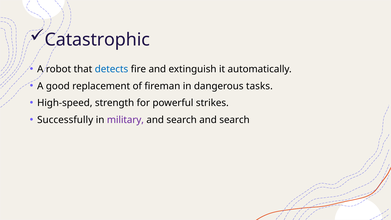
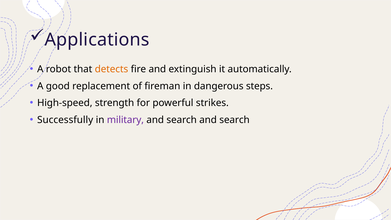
Catastrophic: Catastrophic -> Applications
detects colour: blue -> orange
tasks: tasks -> steps
